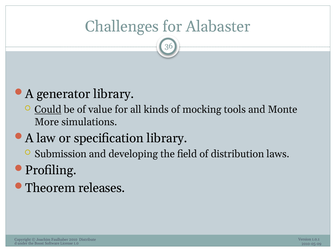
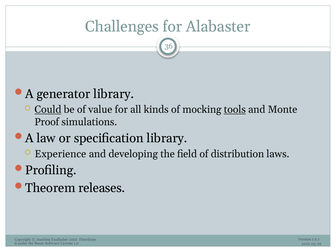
tools underline: none -> present
More: More -> Proof
Submission: Submission -> Experience
